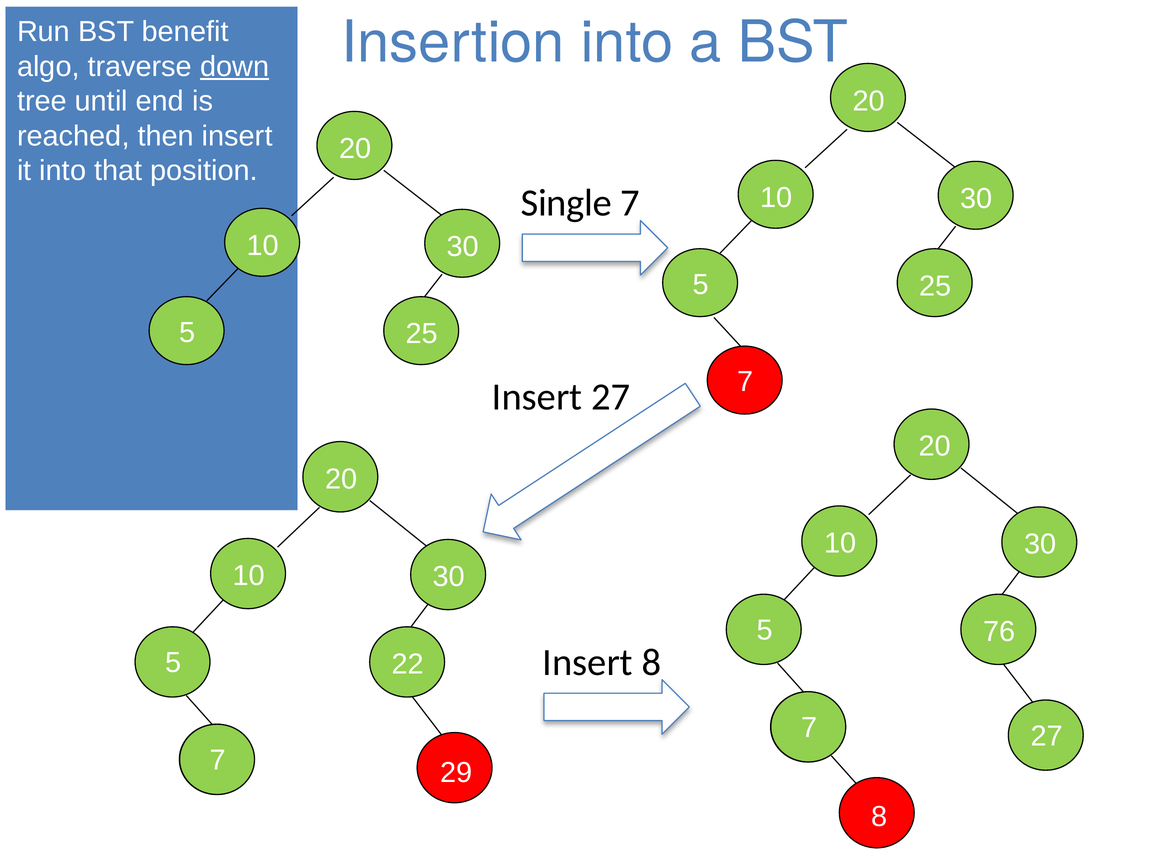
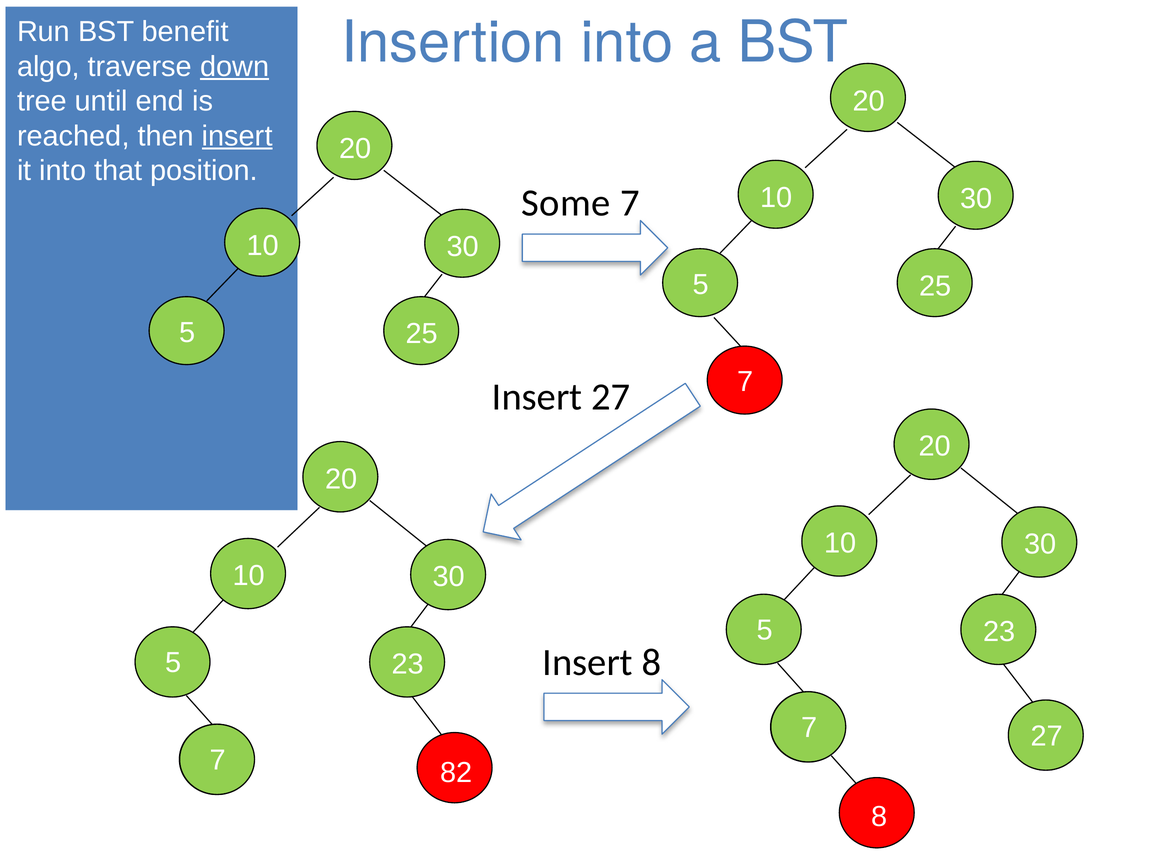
insert at (237, 136) underline: none -> present
Single: Single -> Some
76 at (999, 631): 76 -> 23
22 at (408, 664): 22 -> 23
29: 29 -> 82
